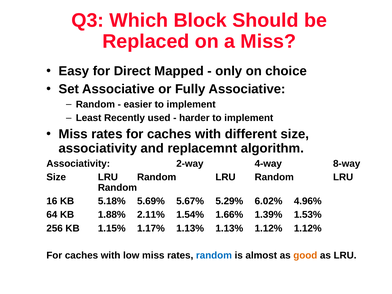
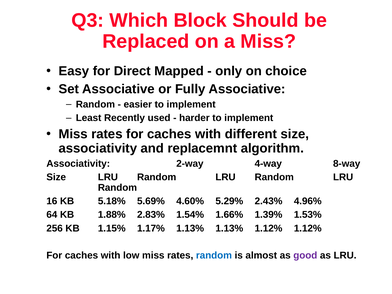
5.67%: 5.67% -> 4.60%
6.02%: 6.02% -> 2.43%
2.11%: 2.11% -> 2.83%
good colour: orange -> purple
